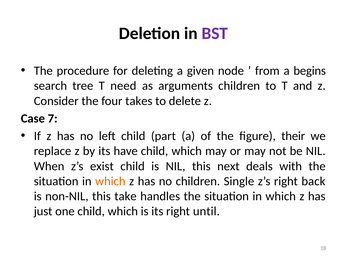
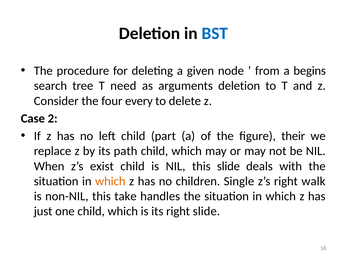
BST colour: purple -> blue
arguments children: children -> deletion
takes: takes -> every
7: 7 -> 2
have: have -> path
this next: next -> slide
back: back -> walk
right until: until -> slide
